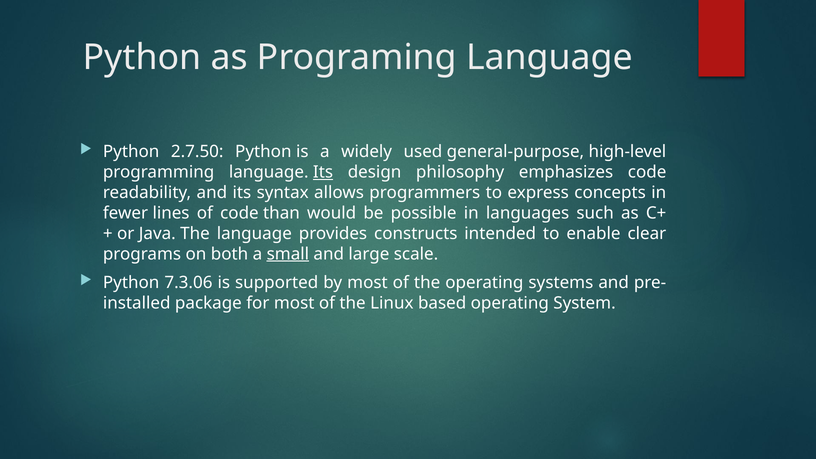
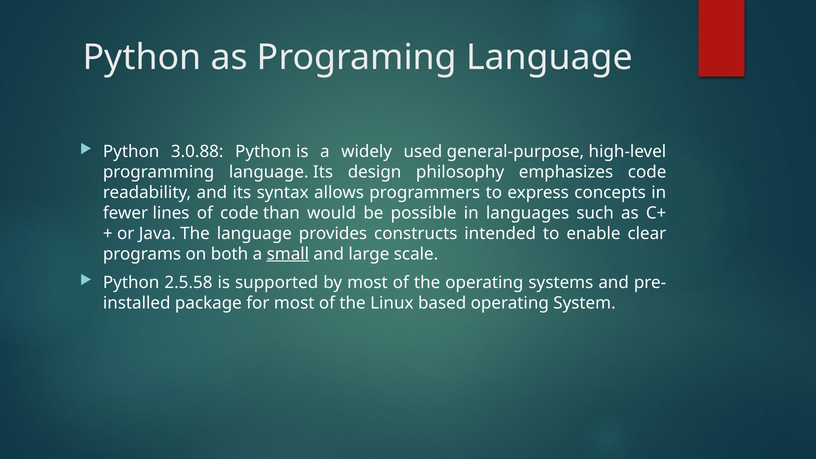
2.7.50: 2.7.50 -> 3.0.88
Its at (323, 172) underline: present -> none
7.3.06: 7.3.06 -> 2.5.58
